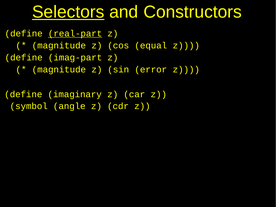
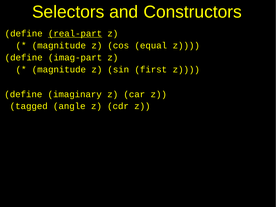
Selectors underline: present -> none
error: error -> first
symbol: symbol -> tagged
